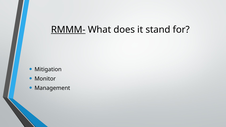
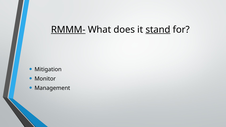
stand underline: none -> present
